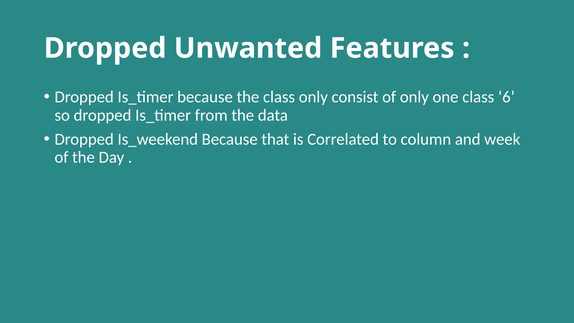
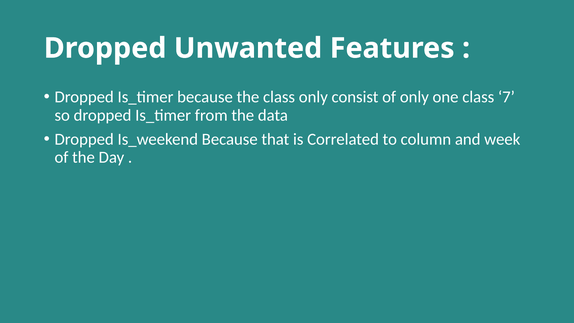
6: 6 -> 7
